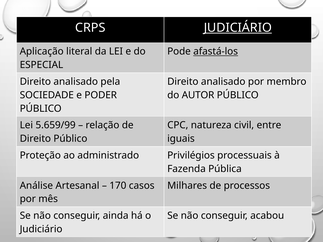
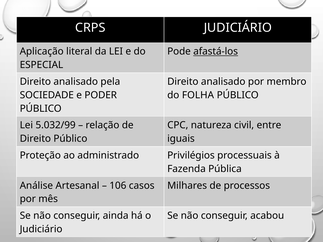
JUDICIÁRIO at (238, 28) underline: present -> none
AUTOR: AUTOR -> FOLHA
5.659/99: 5.659/99 -> 5.032/99
170: 170 -> 106
